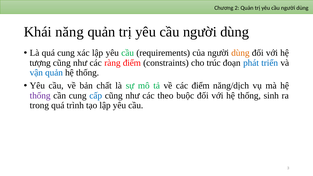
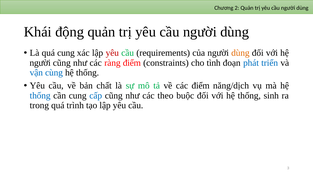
năng: năng -> động
yêu at (112, 53) colour: black -> red
tượng at (40, 63): tượng -> người
trúc: trúc -> tình
vận quản: quản -> cùng
thống at (40, 96) colour: purple -> blue
